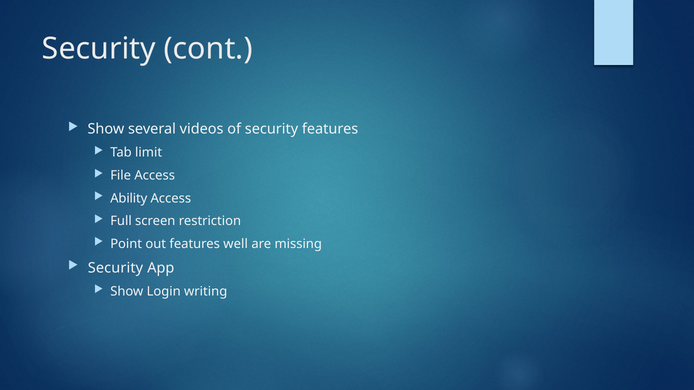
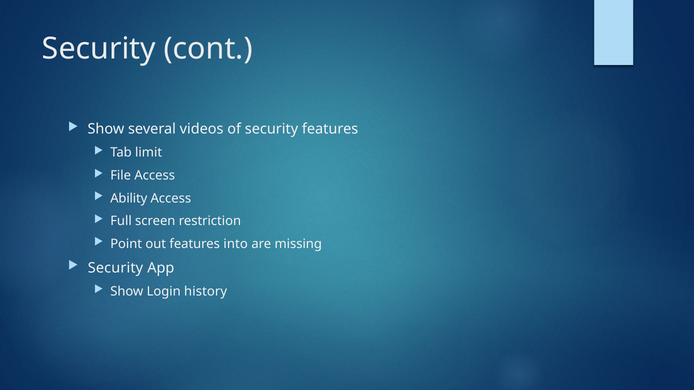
well: well -> into
writing: writing -> history
